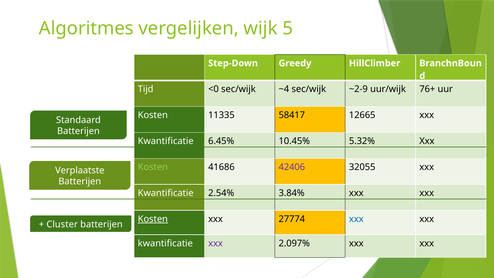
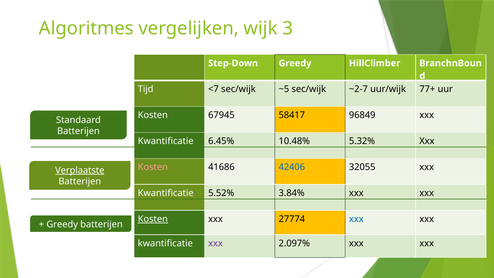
5: 5 -> 3
<0: <0 -> <7
~4: ~4 -> ~5
~2-9: ~2-9 -> ~2-7
76+: 76+ -> 77+
11335: 11335 -> 67945
12665: 12665 -> 96849
10.45%: 10.45% -> 10.48%
Kosten at (153, 167) colour: light green -> pink
42406 colour: purple -> blue
Verplaatste underline: none -> present
2.54%: 2.54% -> 5.52%
Cluster at (62, 224): Cluster -> Greedy
